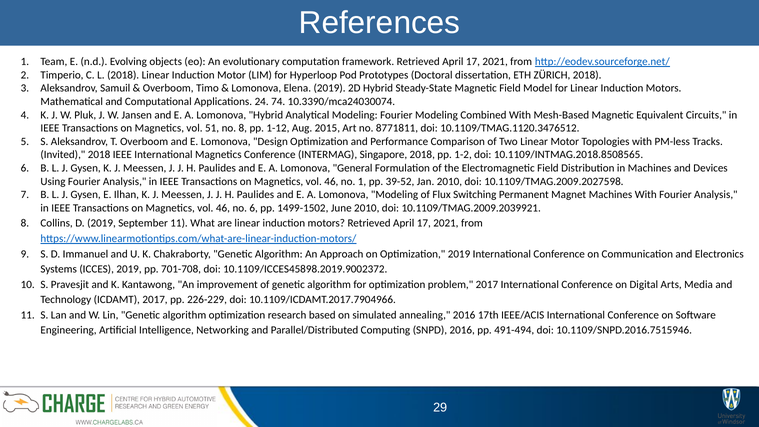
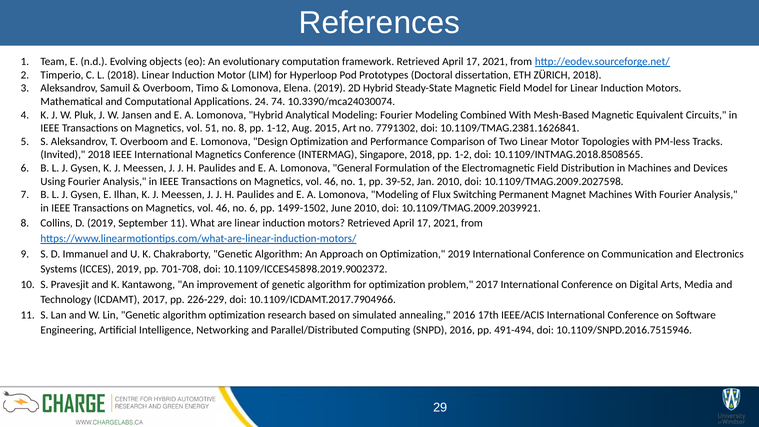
8771811: 8771811 -> 7791302
10.1109/TMAG.1120.3476512: 10.1109/TMAG.1120.3476512 -> 10.1109/TMAG.2381.1626841
